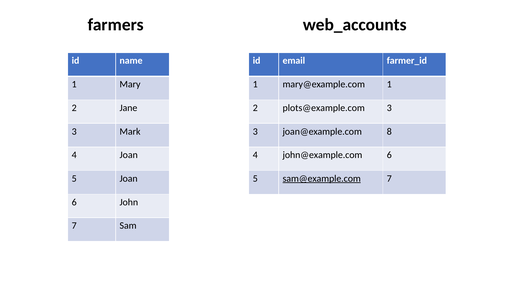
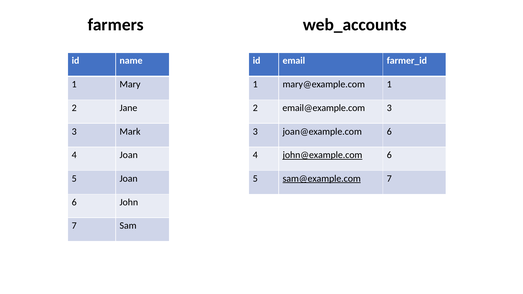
plots@example.com: plots@example.com -> email@example.com
joan@example.com 8: 8 -> 6
john@example.com underline: none -> present
